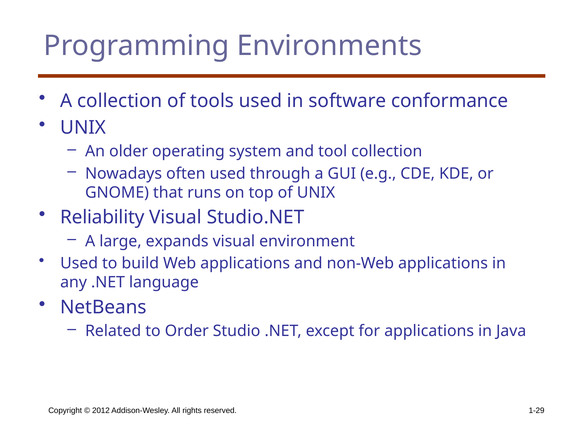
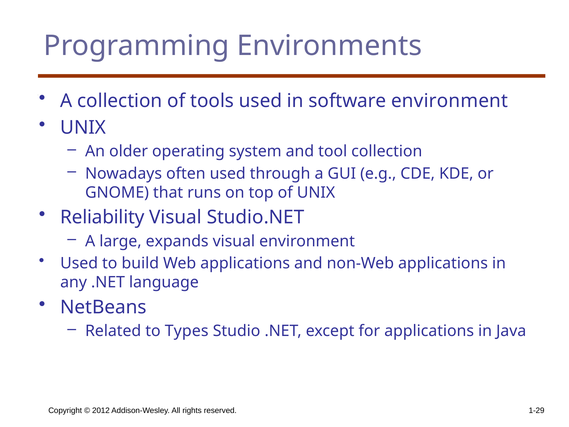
software conformance: conformance -> environment
Order: Order -> Types
